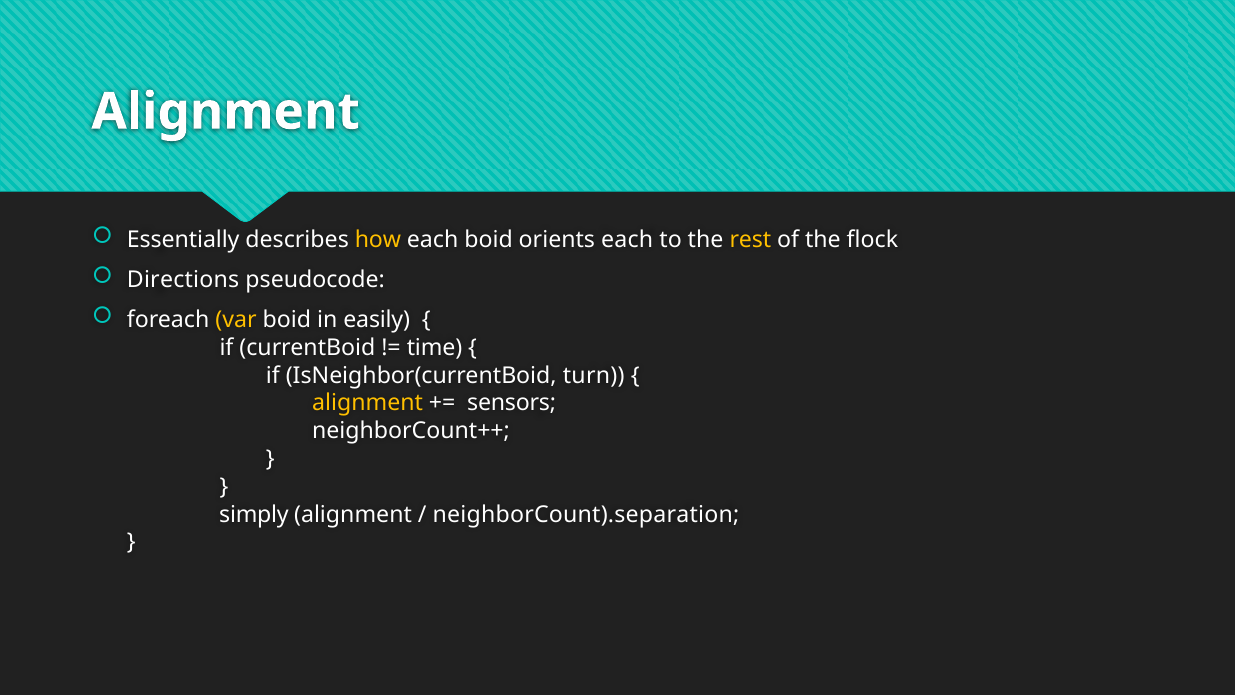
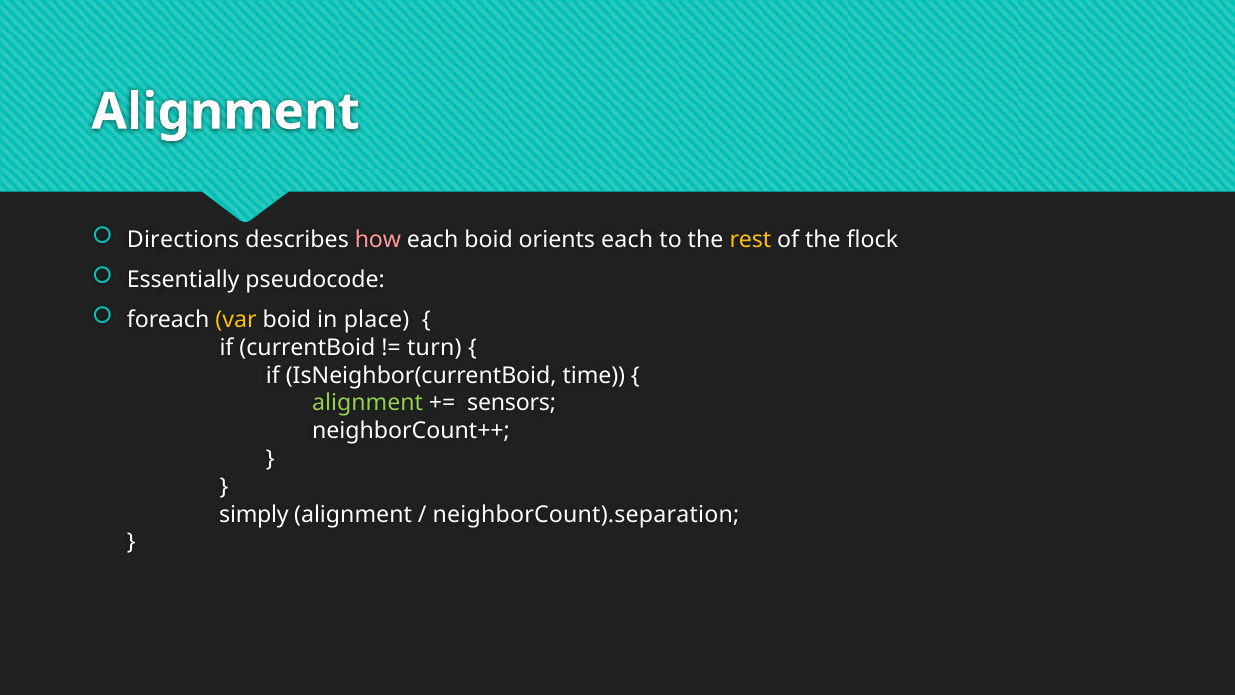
Essentially: Essentially -> Directions
how colour: yellow -> pink
Directions: Directions -> Essentially
easily: easily -> place
time: time -> turn
turn: turn -> time
alignment at (368, 403) colour: yellow -> light green
